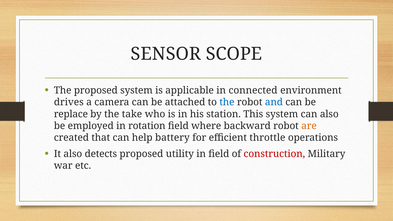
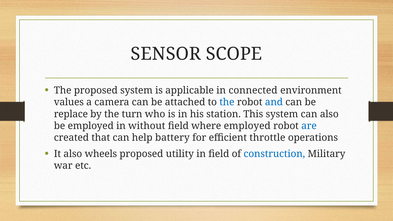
drives: drives -> values
take: take -> turn
rotation: rotation -> without
where backward: backward -> employed
are colour: orange -> blue
detects: detects -> wheels
construction colour: red -> blue
